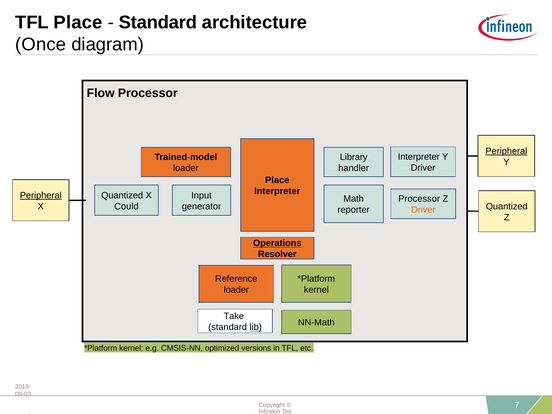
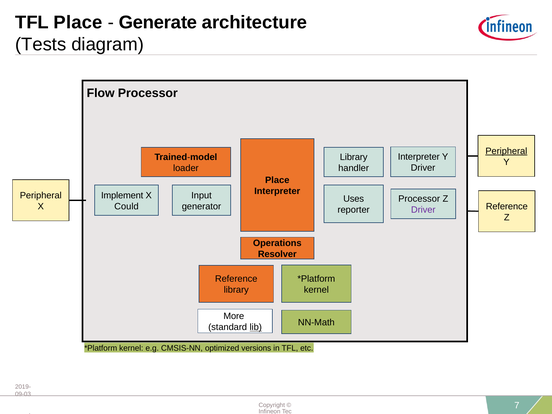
Standard at (158, 22): Standard -> Generate
Once: Once -> Tests
Peripheral at (41, 195) underline: present -> none
Quantized at (122, 195): Quantized -> Implement
Math: Math -> Uses
Quantized at (507, 206): Quantized -> Reference
Driver at (423, 210) colour: orange -> purple
Operations underline: present -> none
loader at (236, 290): loader -> library
Take: Take -> More
